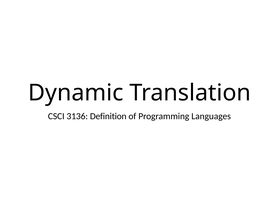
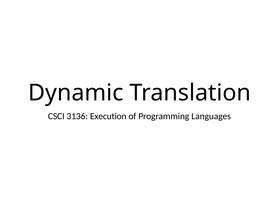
Definition: Definition -> Execution
